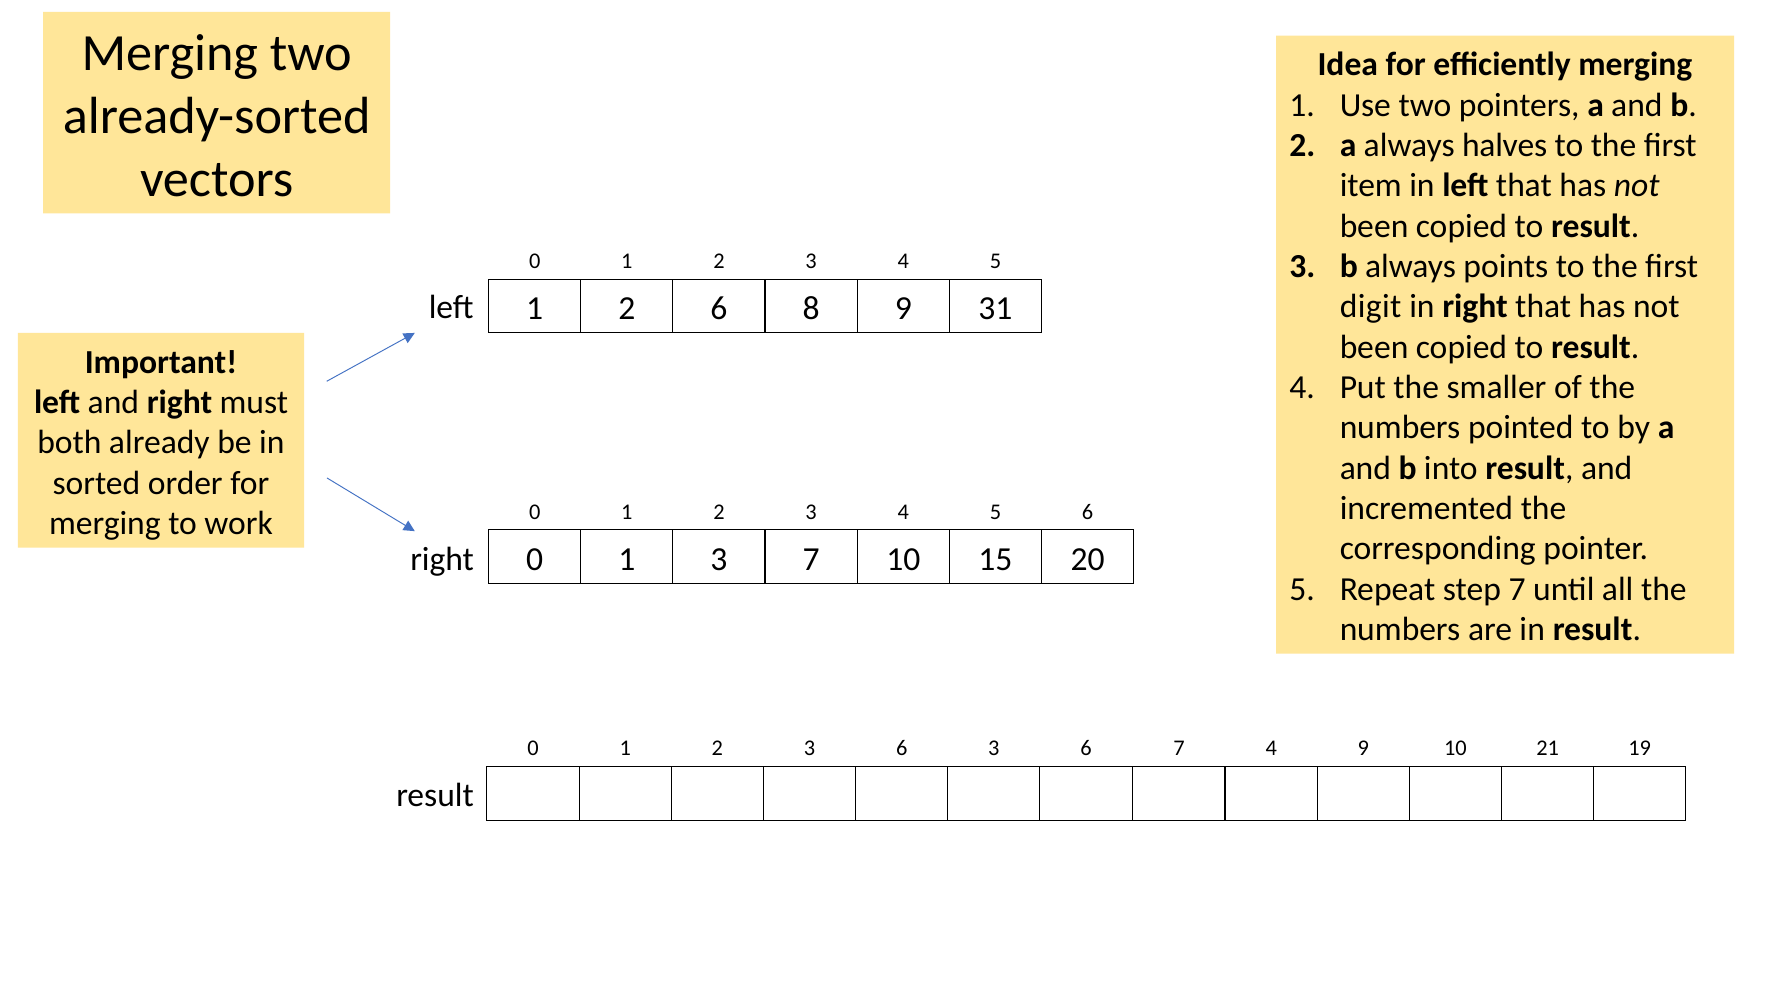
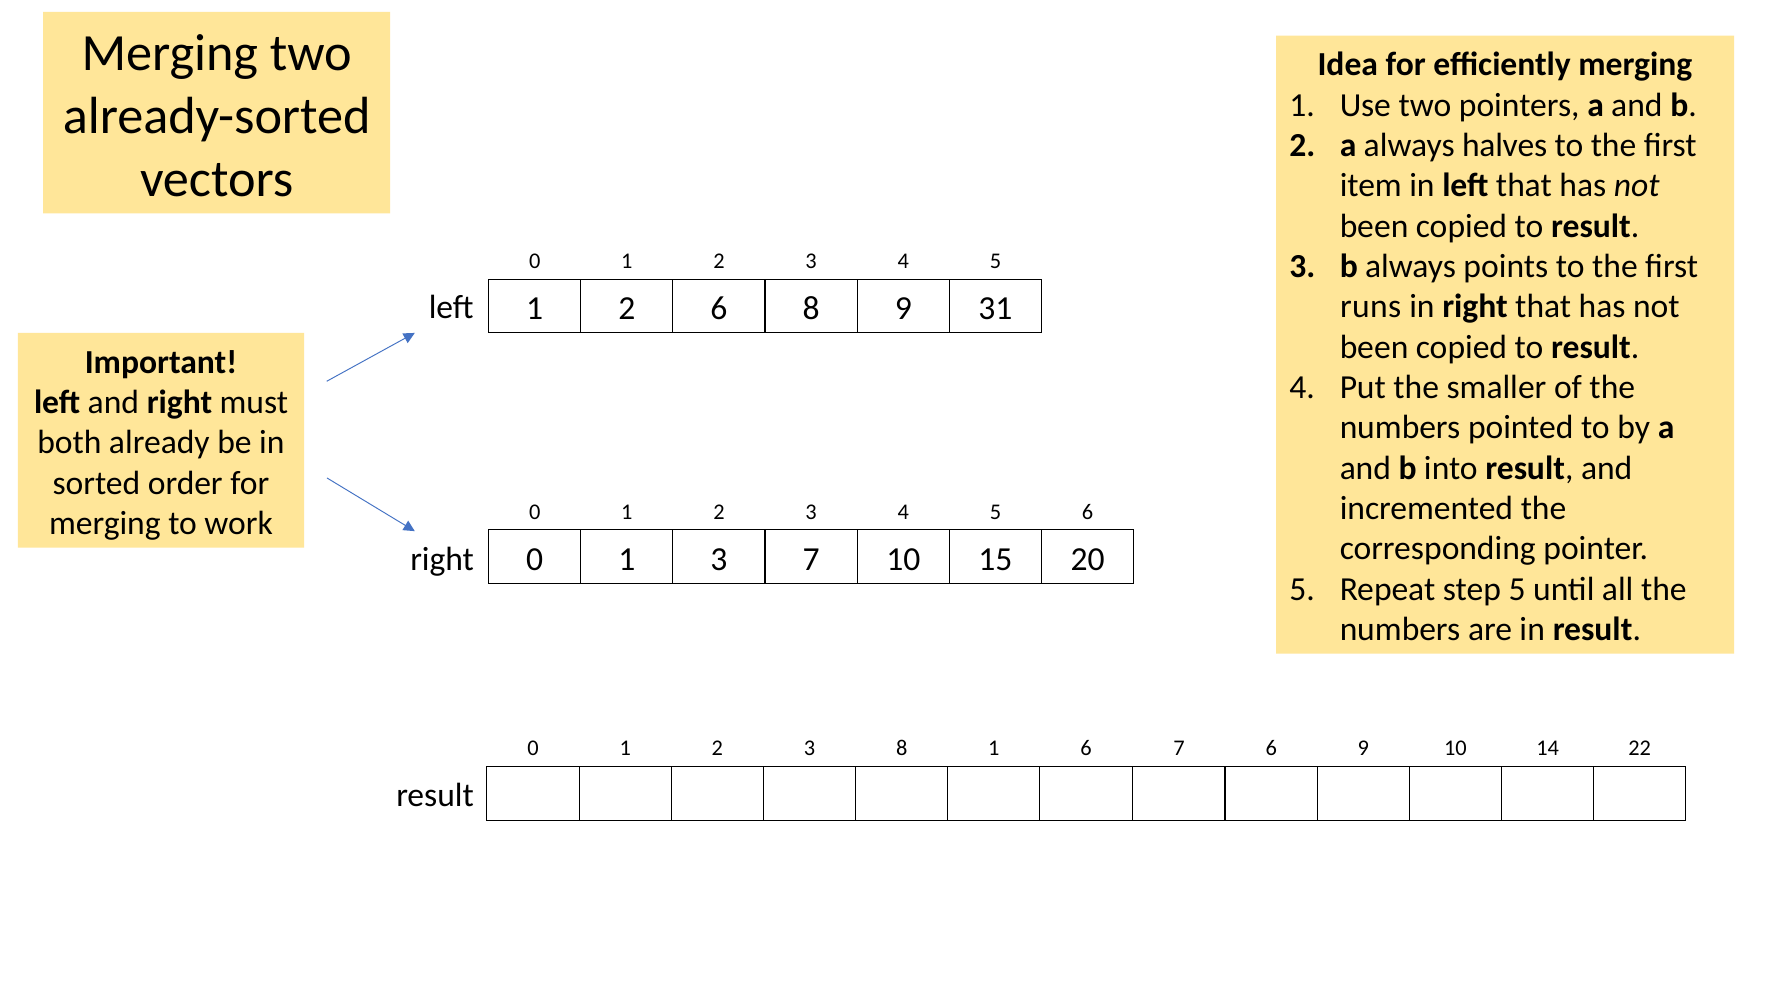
digit: digit -> runs
step 7: 7 -> 5
3 6: 6 -> 8
1 2 3: 3 -> 1
7 4: 4 -> 6
21: 21 -> 14
19: 19 -> 22
